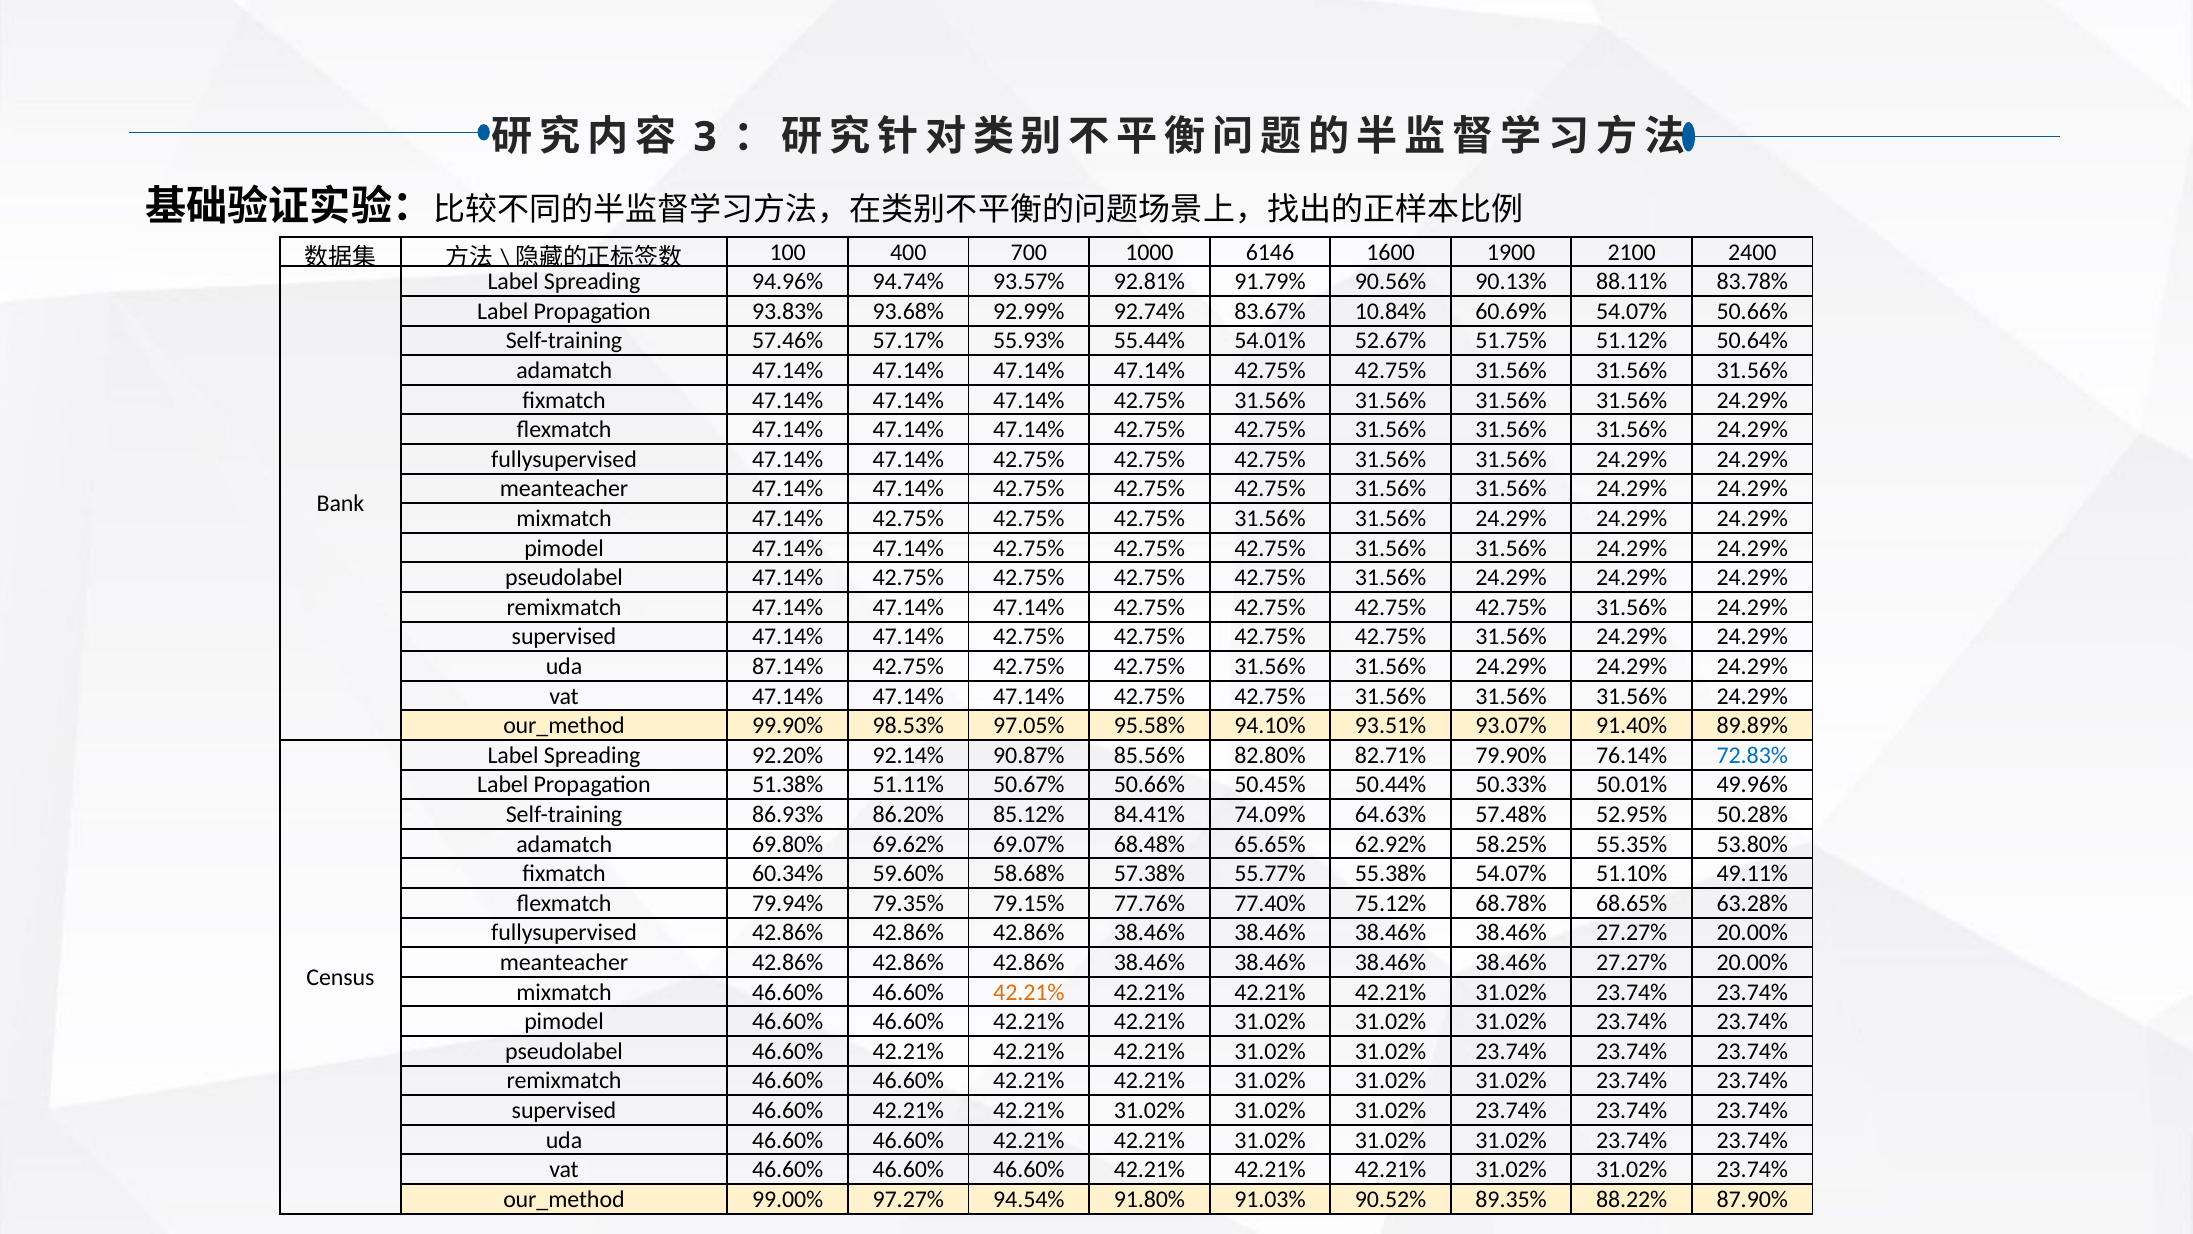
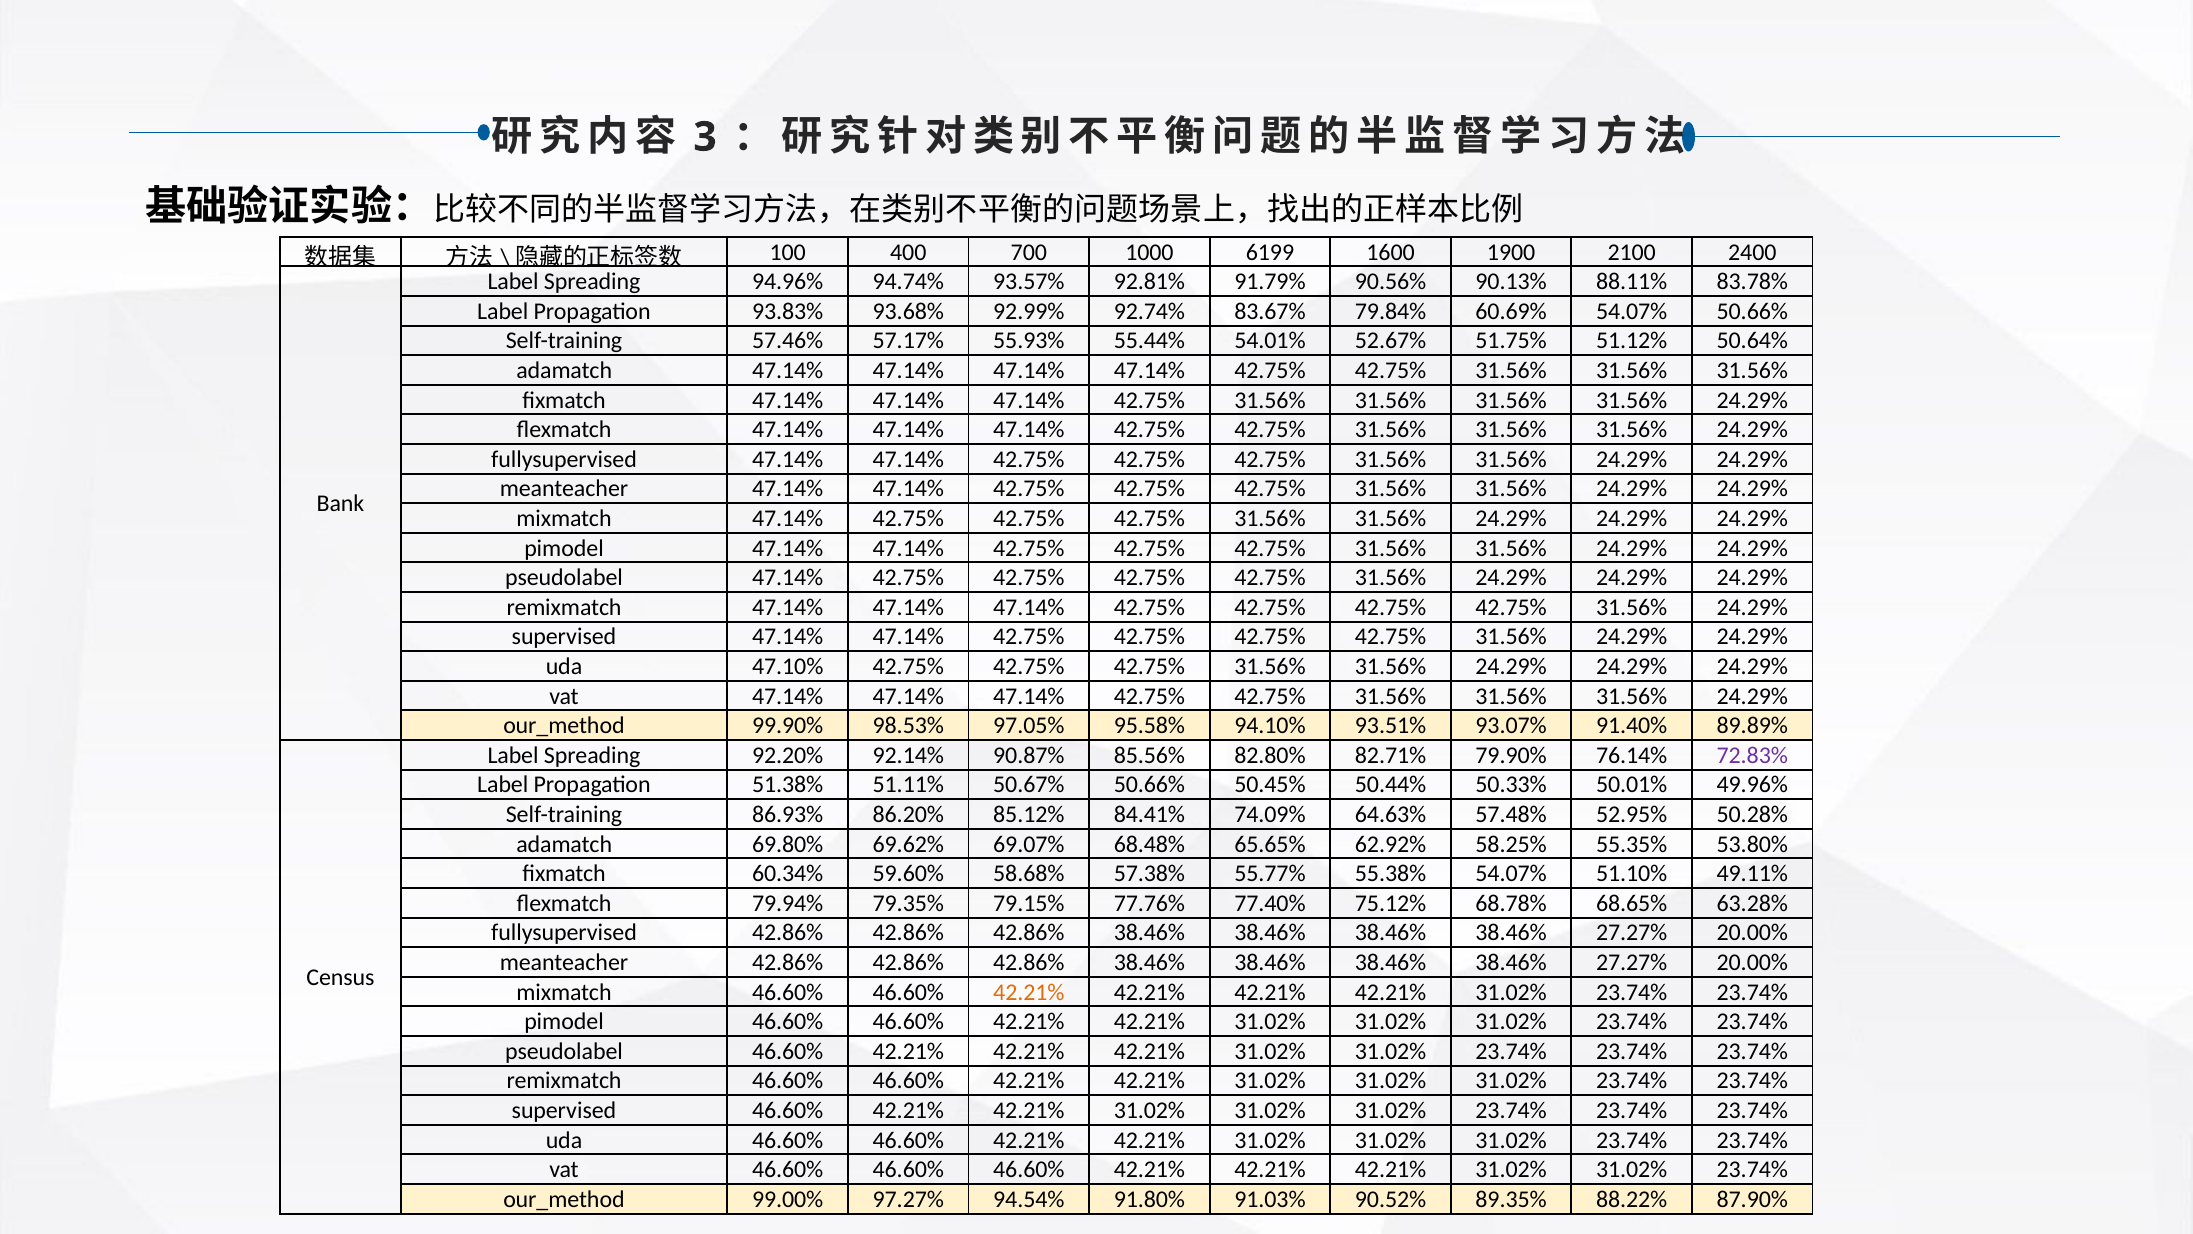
6146: 6146 -> 6199
10.84%: 10.84% -> 79.84%
87.14%: 87.14% -> 47.10%
72.83% colour: blue -> purple
